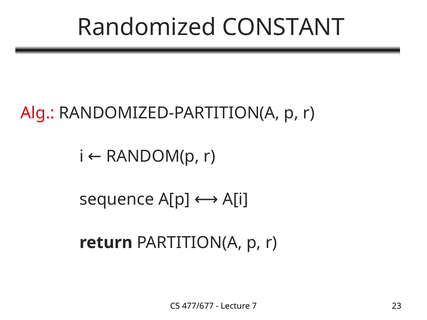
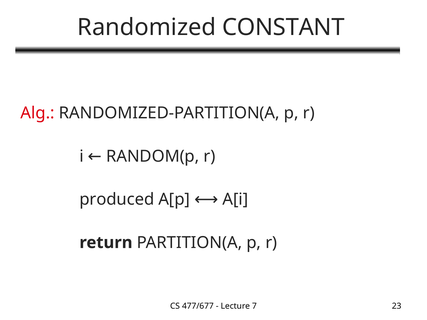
sequence: sequence -> produced
